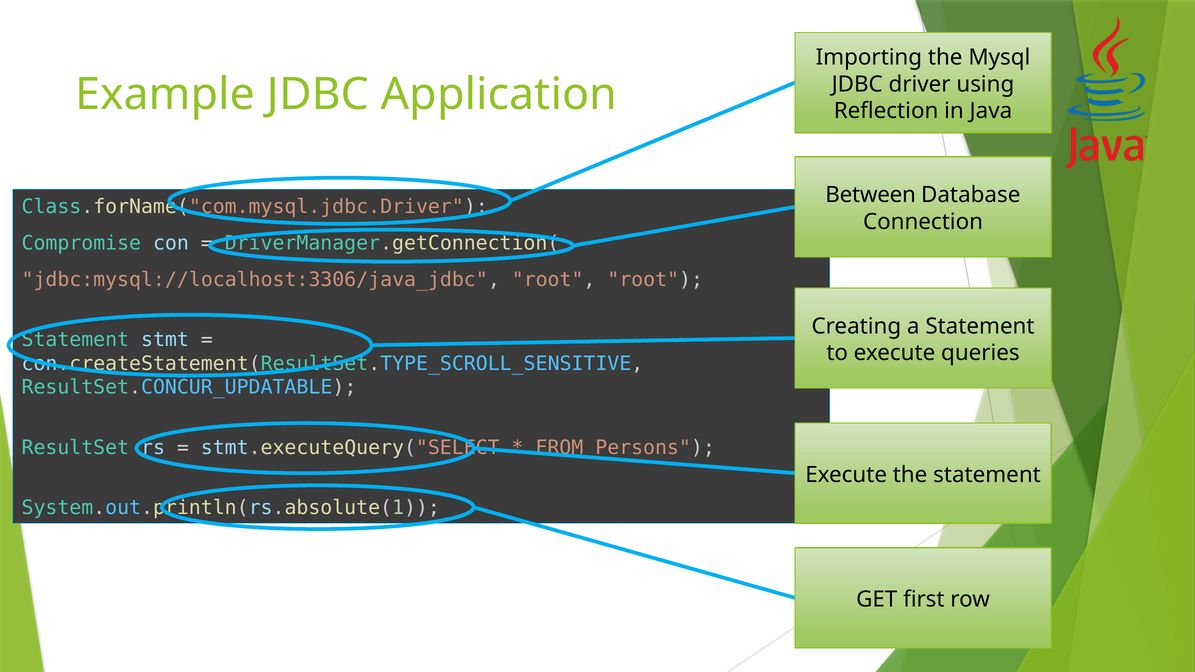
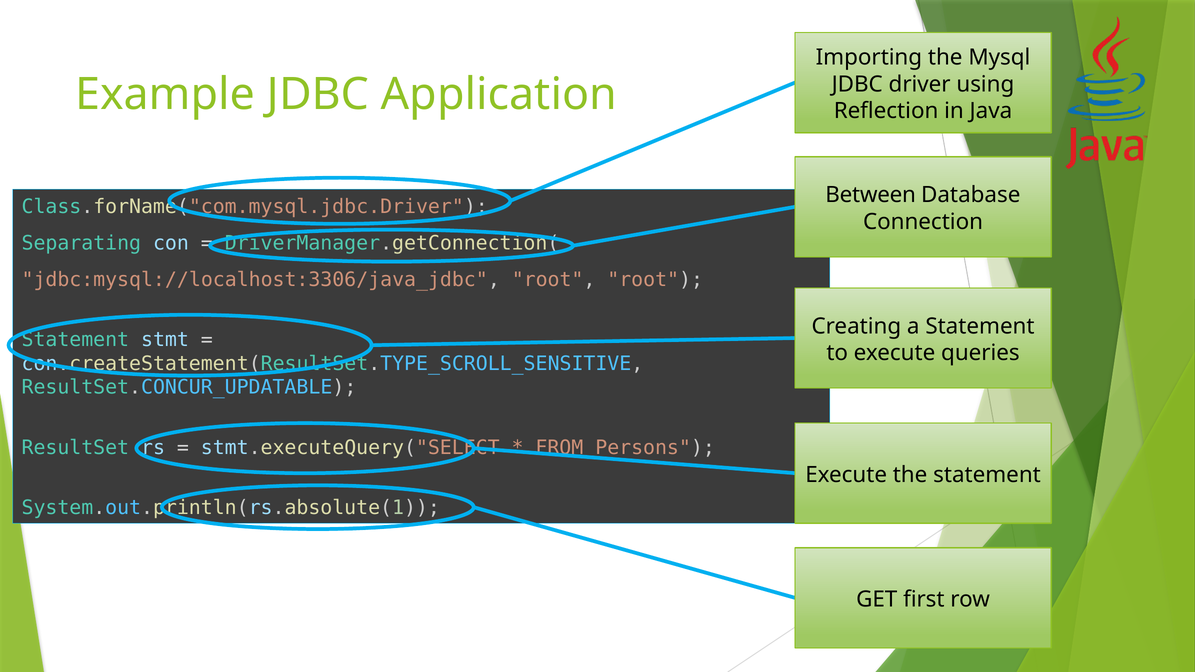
Compromise: Compromise -> Separating
